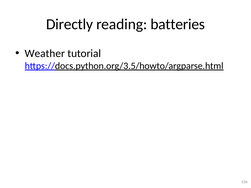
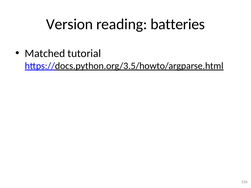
Directly: Directly -> Version
Weather: Weather -> Matched
